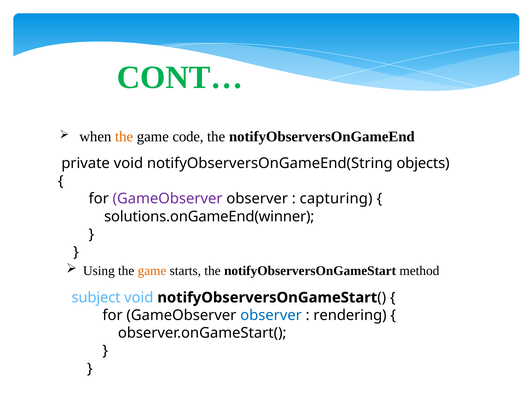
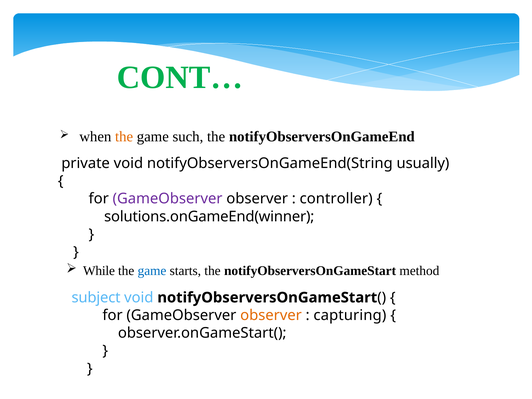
code: code -> such
objects: objects -> usually
capturing: capturing -> controller
Using: Using -> While
game at (152, 271) colour: orange -> blue
observer at (271, 315) colour: blue -> orange
rendering: rendering -> capturing
